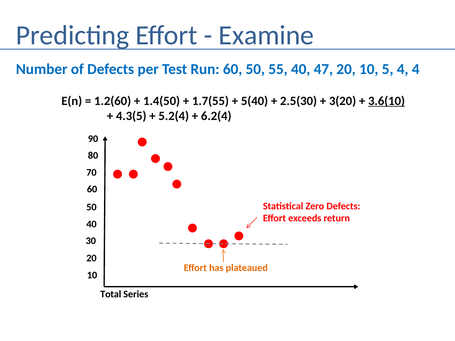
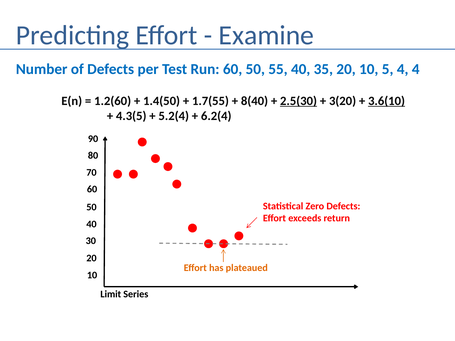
47: 47 -> 35
5(40: 5(40 -> 8(40
2.5(30 underline: none -> present
Total: Total -> Limit
